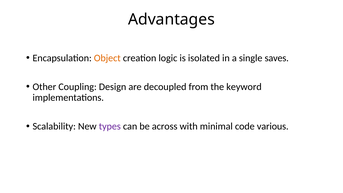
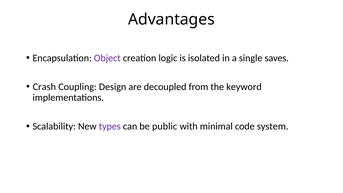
Object colour: orange -> purple
Other: Other -> Crash
across: across -> public
various: various -> system
